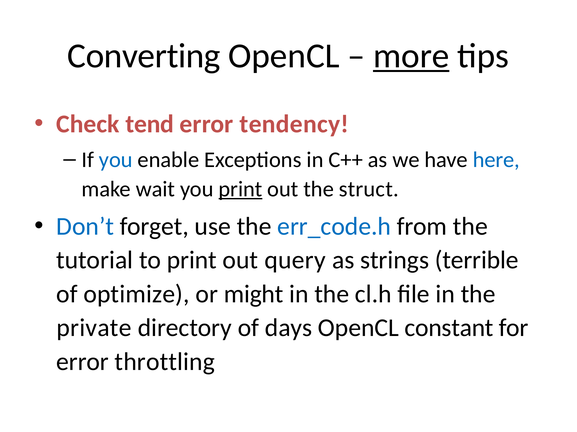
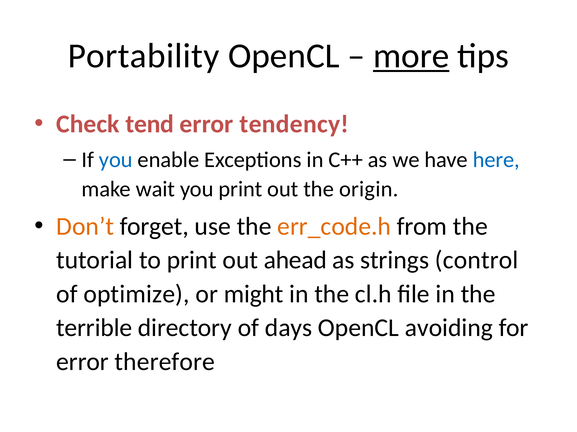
Converting: Converting -> Portability
print at (240, 189) underline: present -> none
struct: struct -> origin
Don’t colour: blue -> orange
err_code.h colour: blue -> orange
query: query -> ahead
terrible: terrible -> control
private: private -> terrible
constant: constant -> avoiding
throttling: throttling -> therefore
